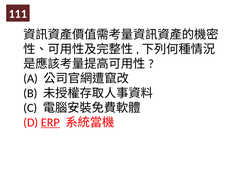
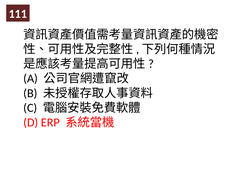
ERP underline: present -> none
